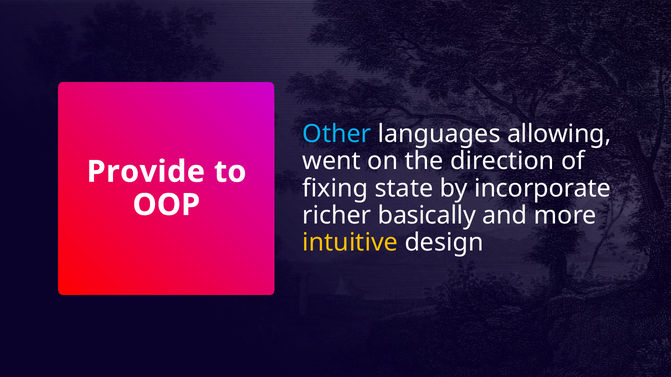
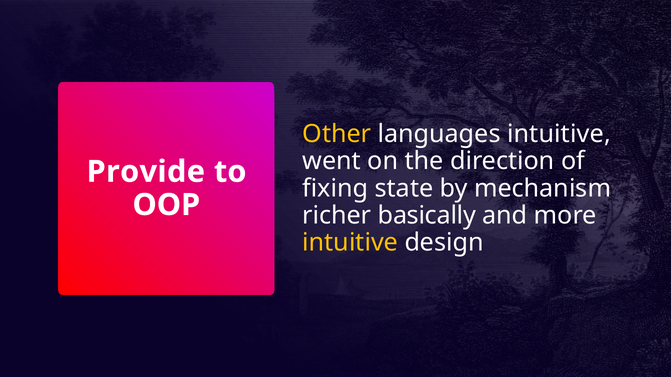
Other colour: light blue -> yellow
languages allowing: allowing -> intuitive
incorporate: incorporate -> mechanism
